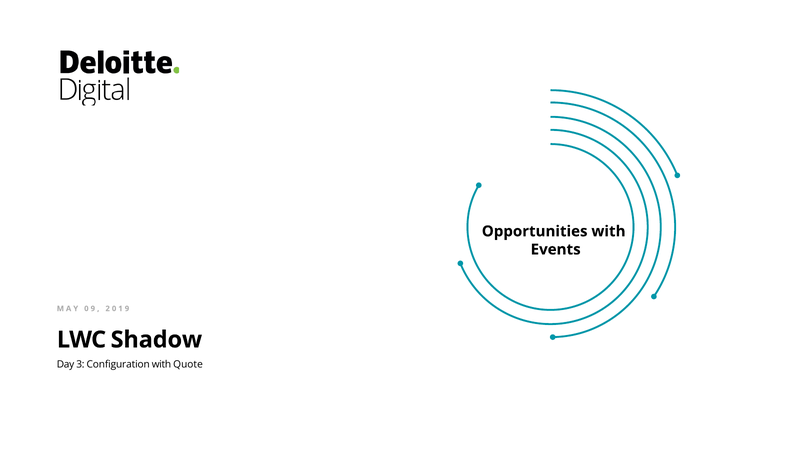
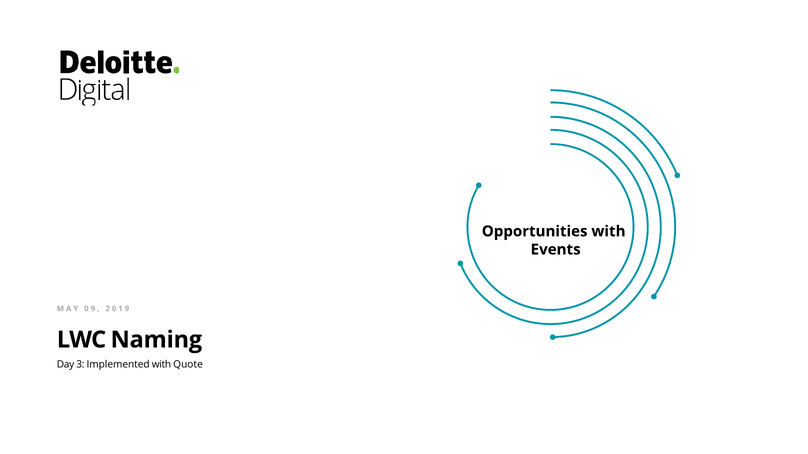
Shadow: Shadow -> Naming
Configuration: Configuration -> Implemented
